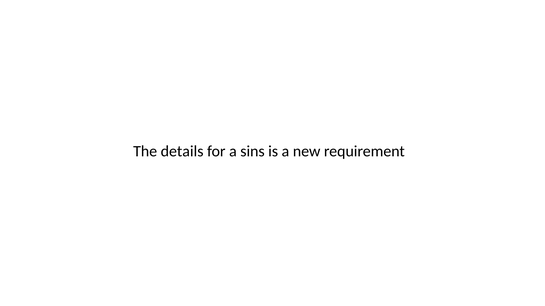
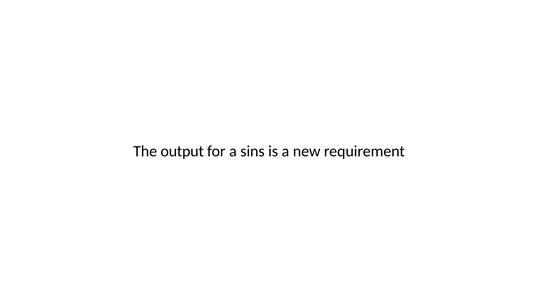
details: details -> output
